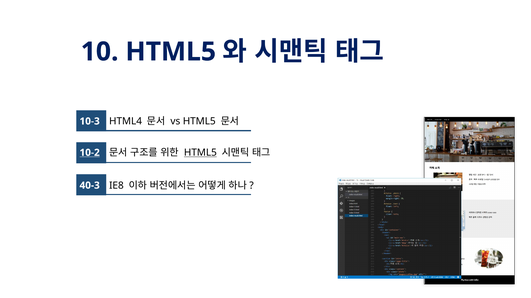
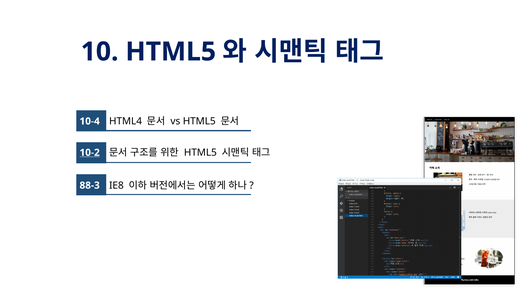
10-3: 10-3 -> 10-4
HTML5 at (200, 153) underline: present -> none
40-3: 40-3 -> 88-3
